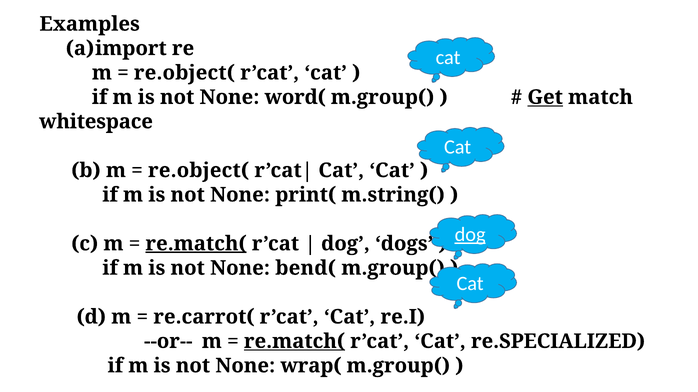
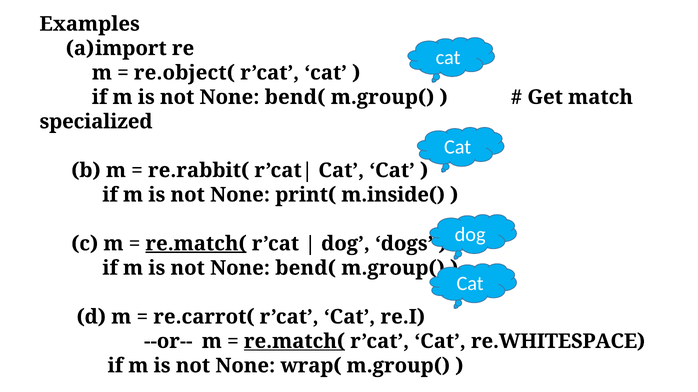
word( at (295, 97): word( -> bend(
Get underline: present -> none
whitespace: whitespace -> specialized
re.object( at (199, 171): re.object( -> re.rabbit(
m.string(: m.string( -> m.inside(
dog at (470, 235) underline: present -> none
re.SPECIALIZED: re.SPECIALIZED -> re.WHITESPACE
